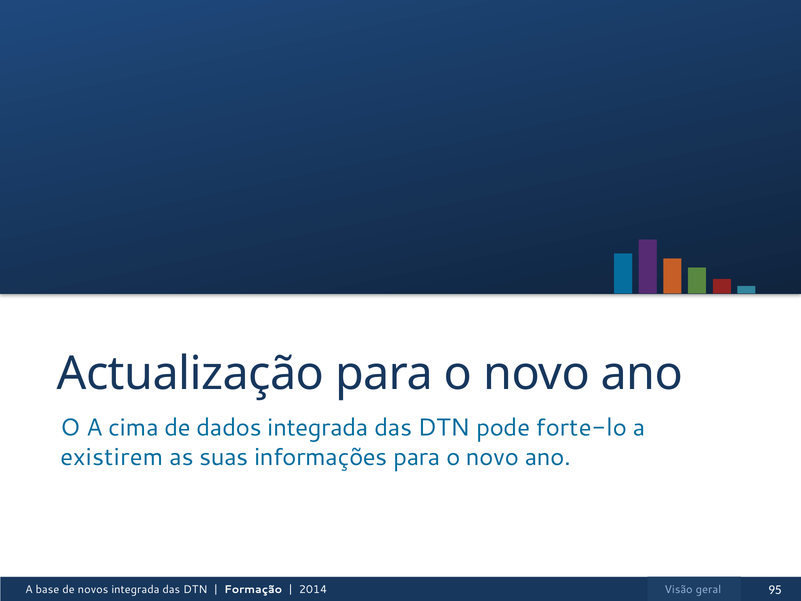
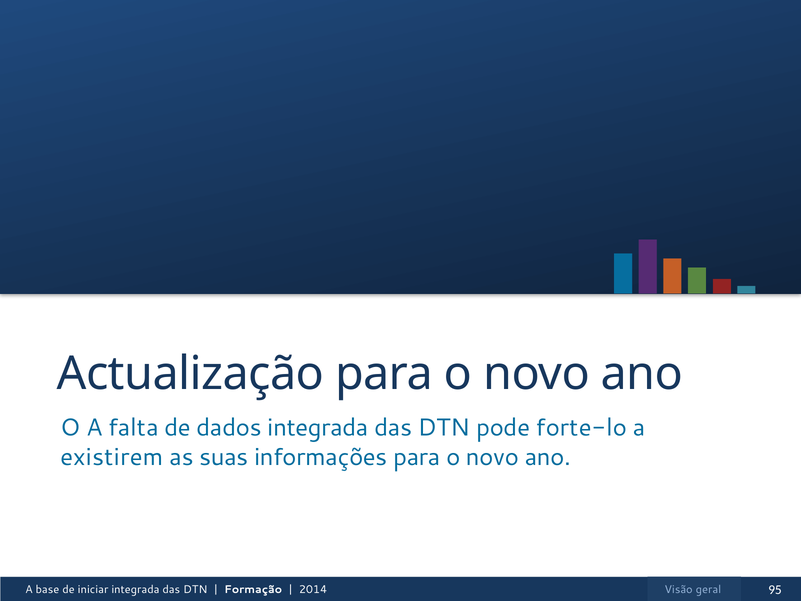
cima: cima -> falta
novos: novos -> iniciar
